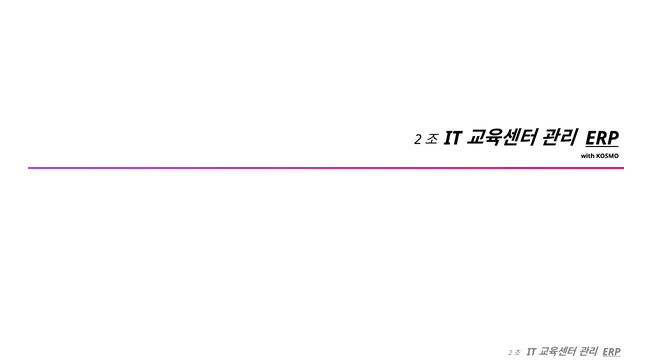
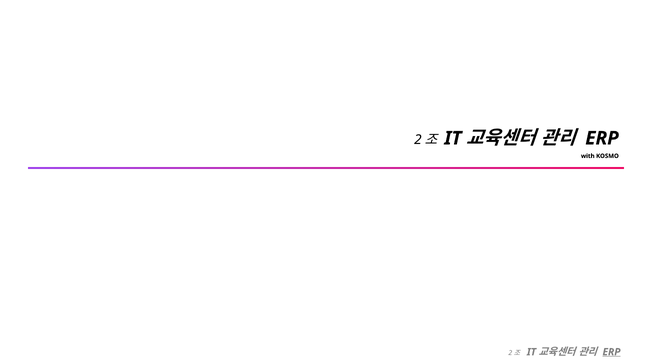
ERP at (602, 138) underline: present -> none
